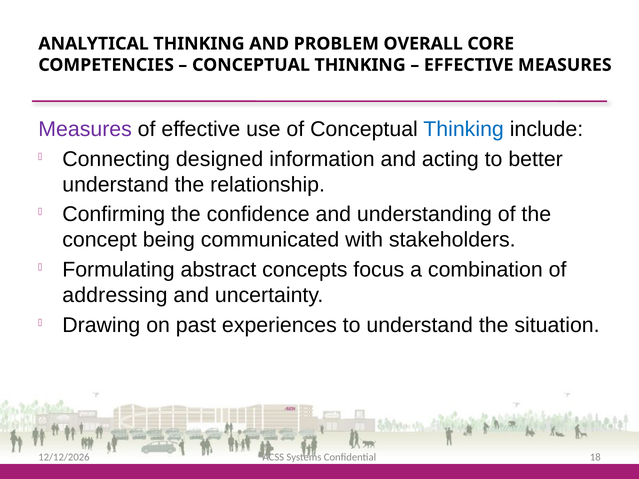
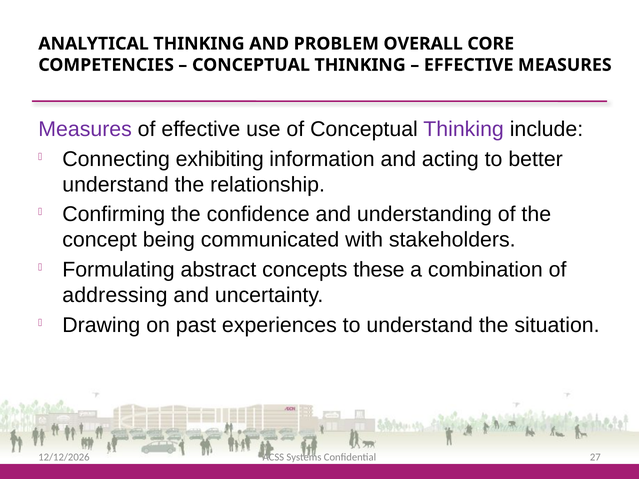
Thinking at (464, 129) colour: blue -> purple
designed: designed -> exhibiting
focus: focus -> these
18: 18 -> 27
